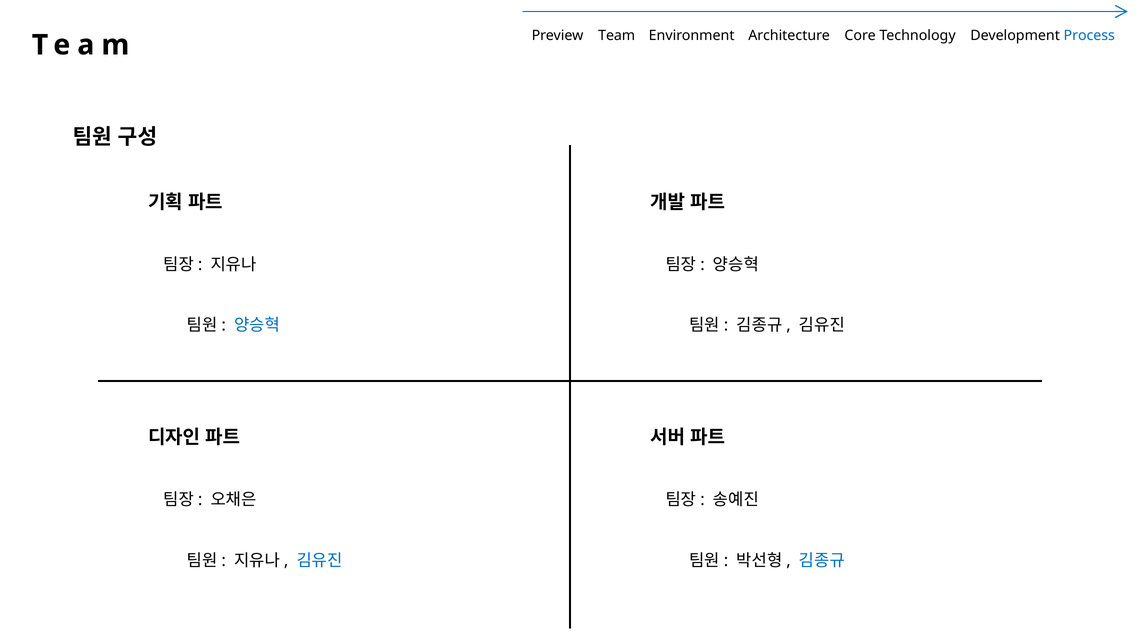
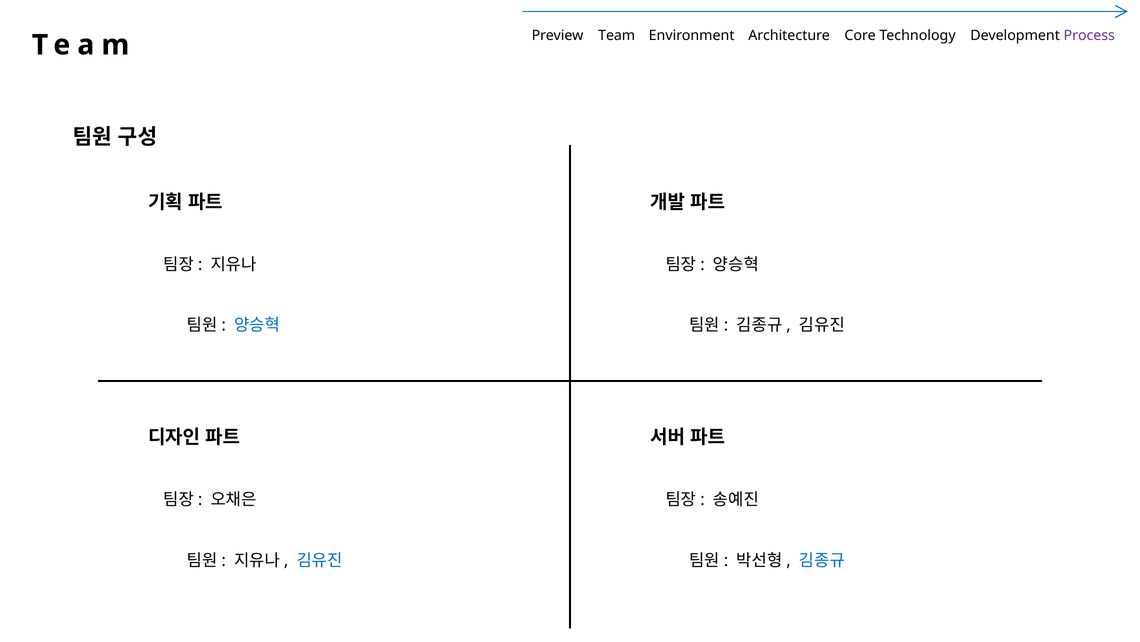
Process colour: blue -> purple
